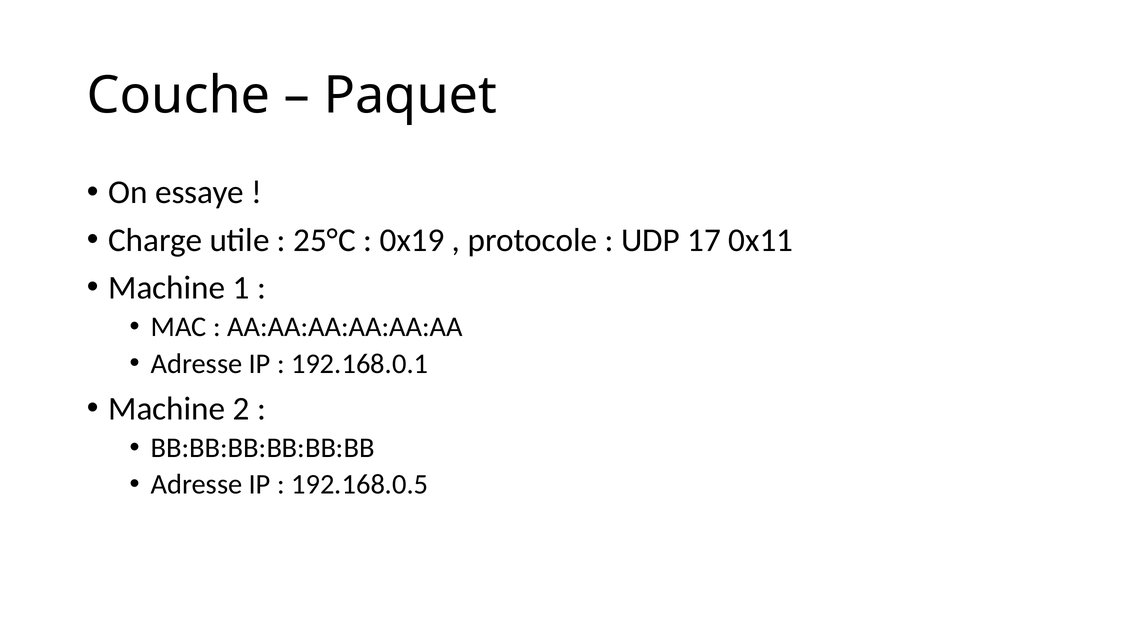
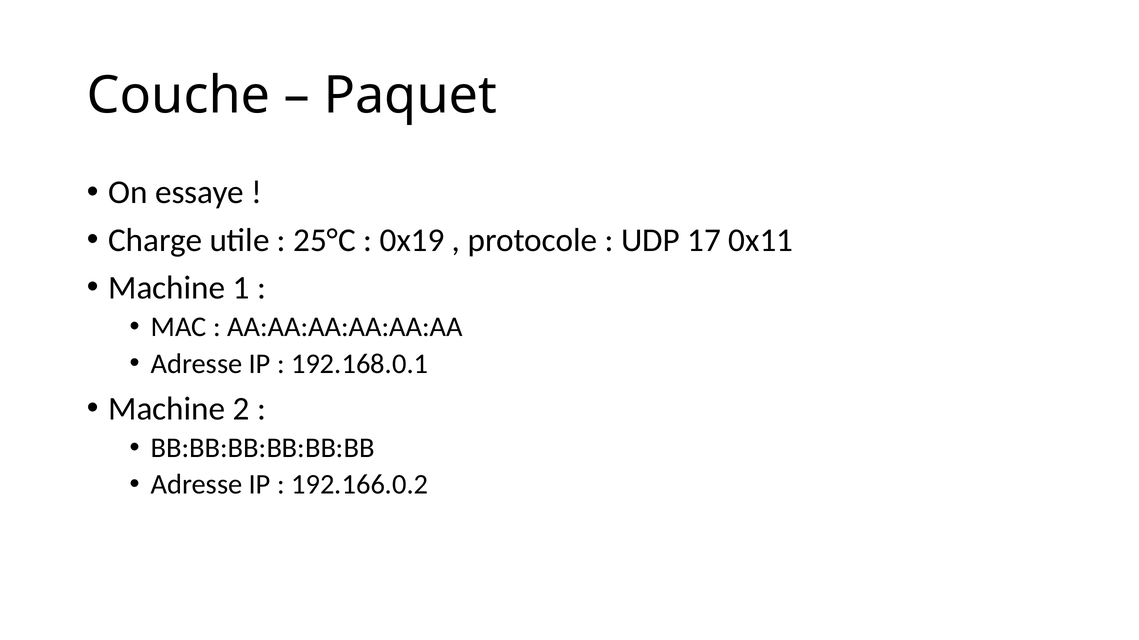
192.168.0.5: 192.168.0.5 -> 192.166.0.2
